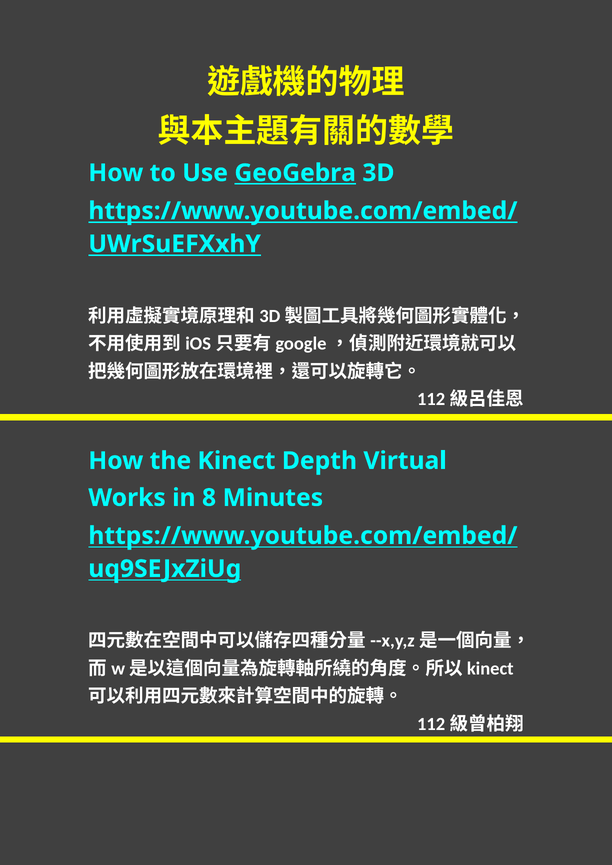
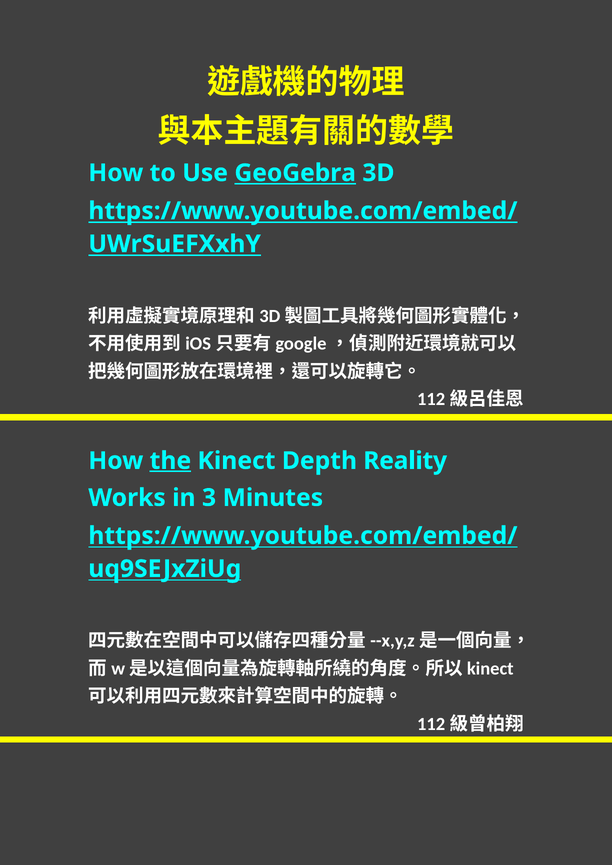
the underline: none -> present
Virtual: Virtual -> Reality
8: 8 -> 3
